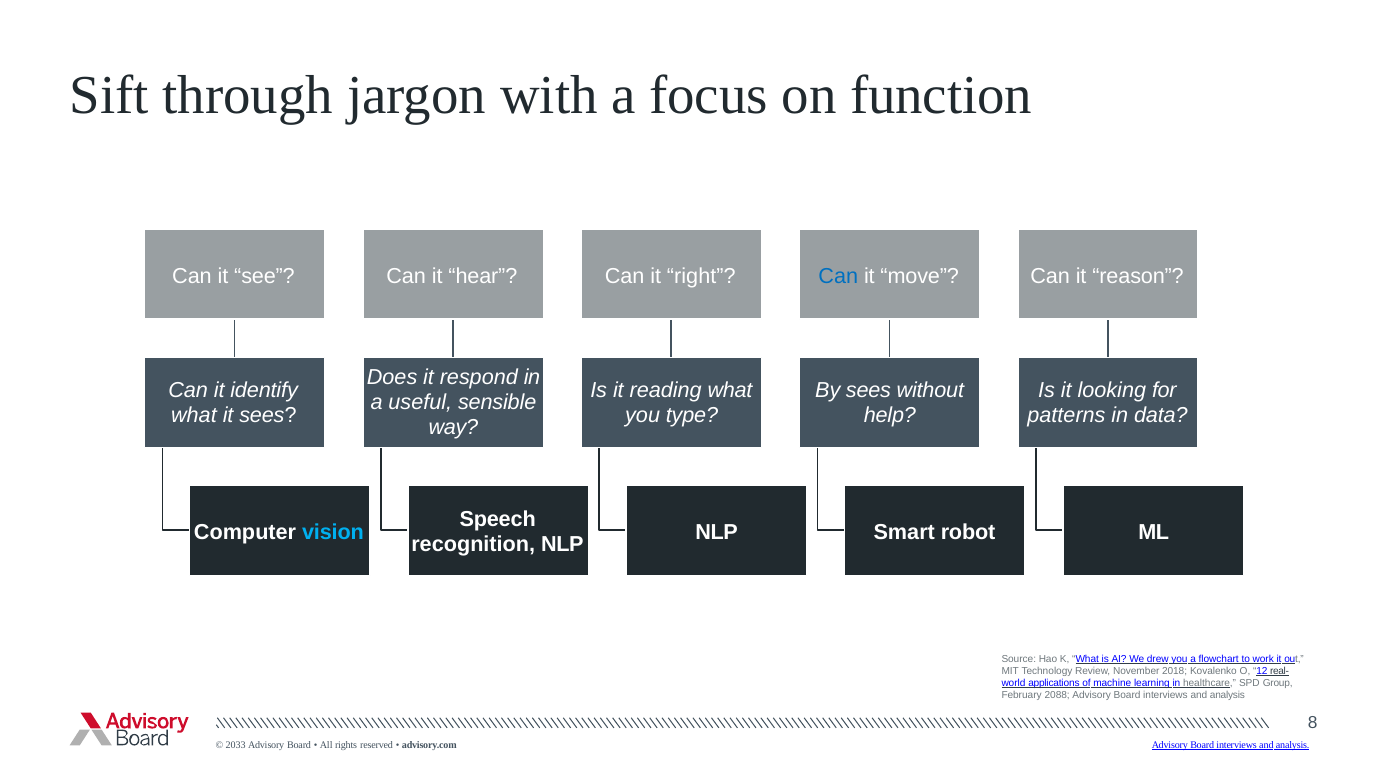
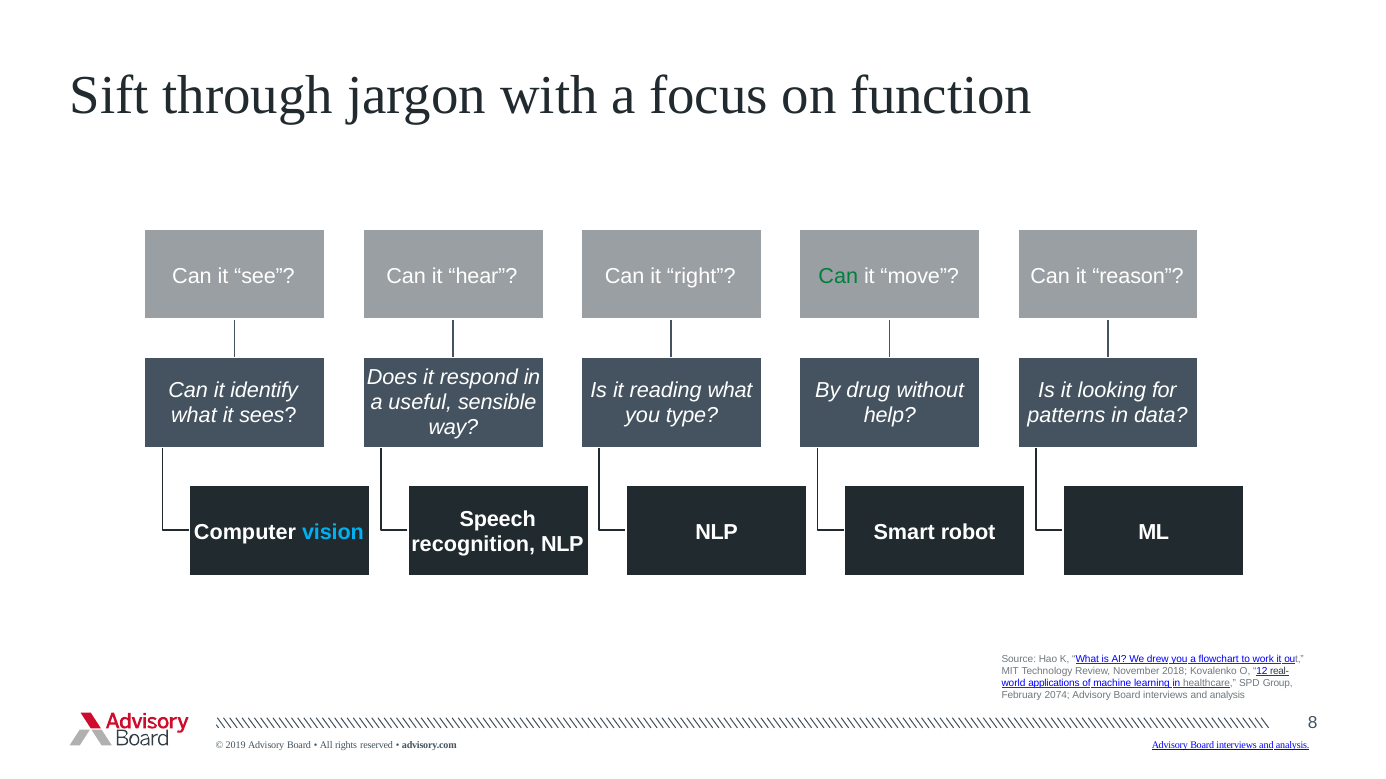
Can at (838, 276) colour: blue -> green
By sees: sees -> drug
2088: 2088 -> 2074
2033: 2033 -> 2019
